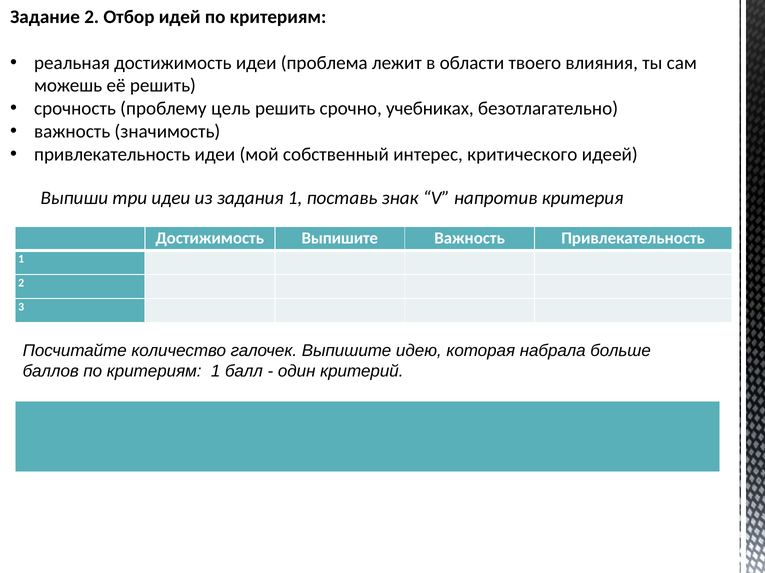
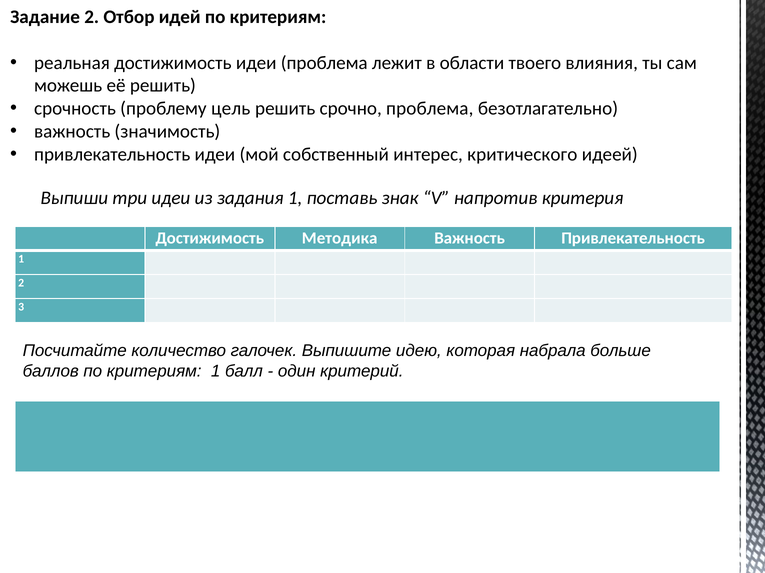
срочно учебниках: учебниках -> проблема
Достижимость Выпишите: Выпишите -> Методика
